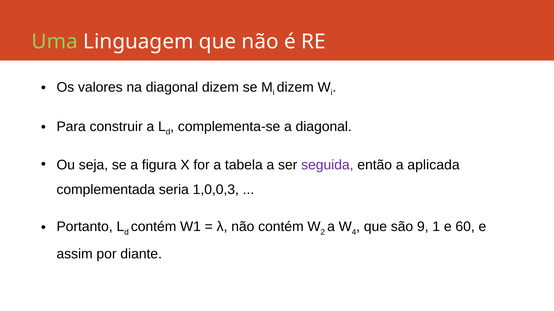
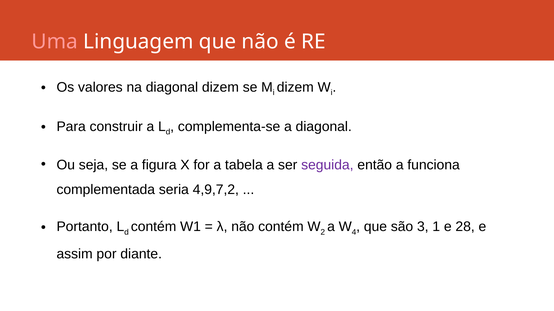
Uma colour: light green -> pink
aplicada: aplicada -> funciona
1,0,0,3: 1,0,0,3 -> 4,9,7,2
9: 9 -> 3
60: 60 -> 28
